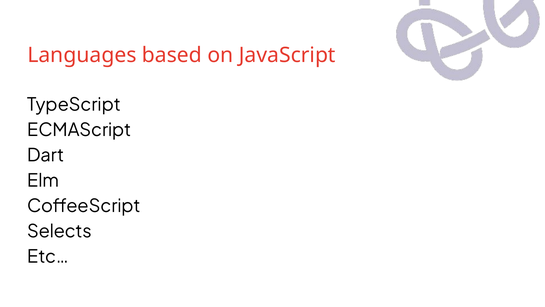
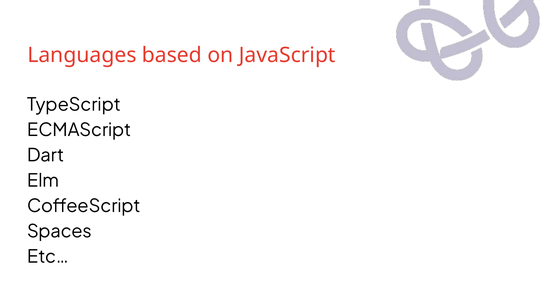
Selects: Selects -> Spaces
